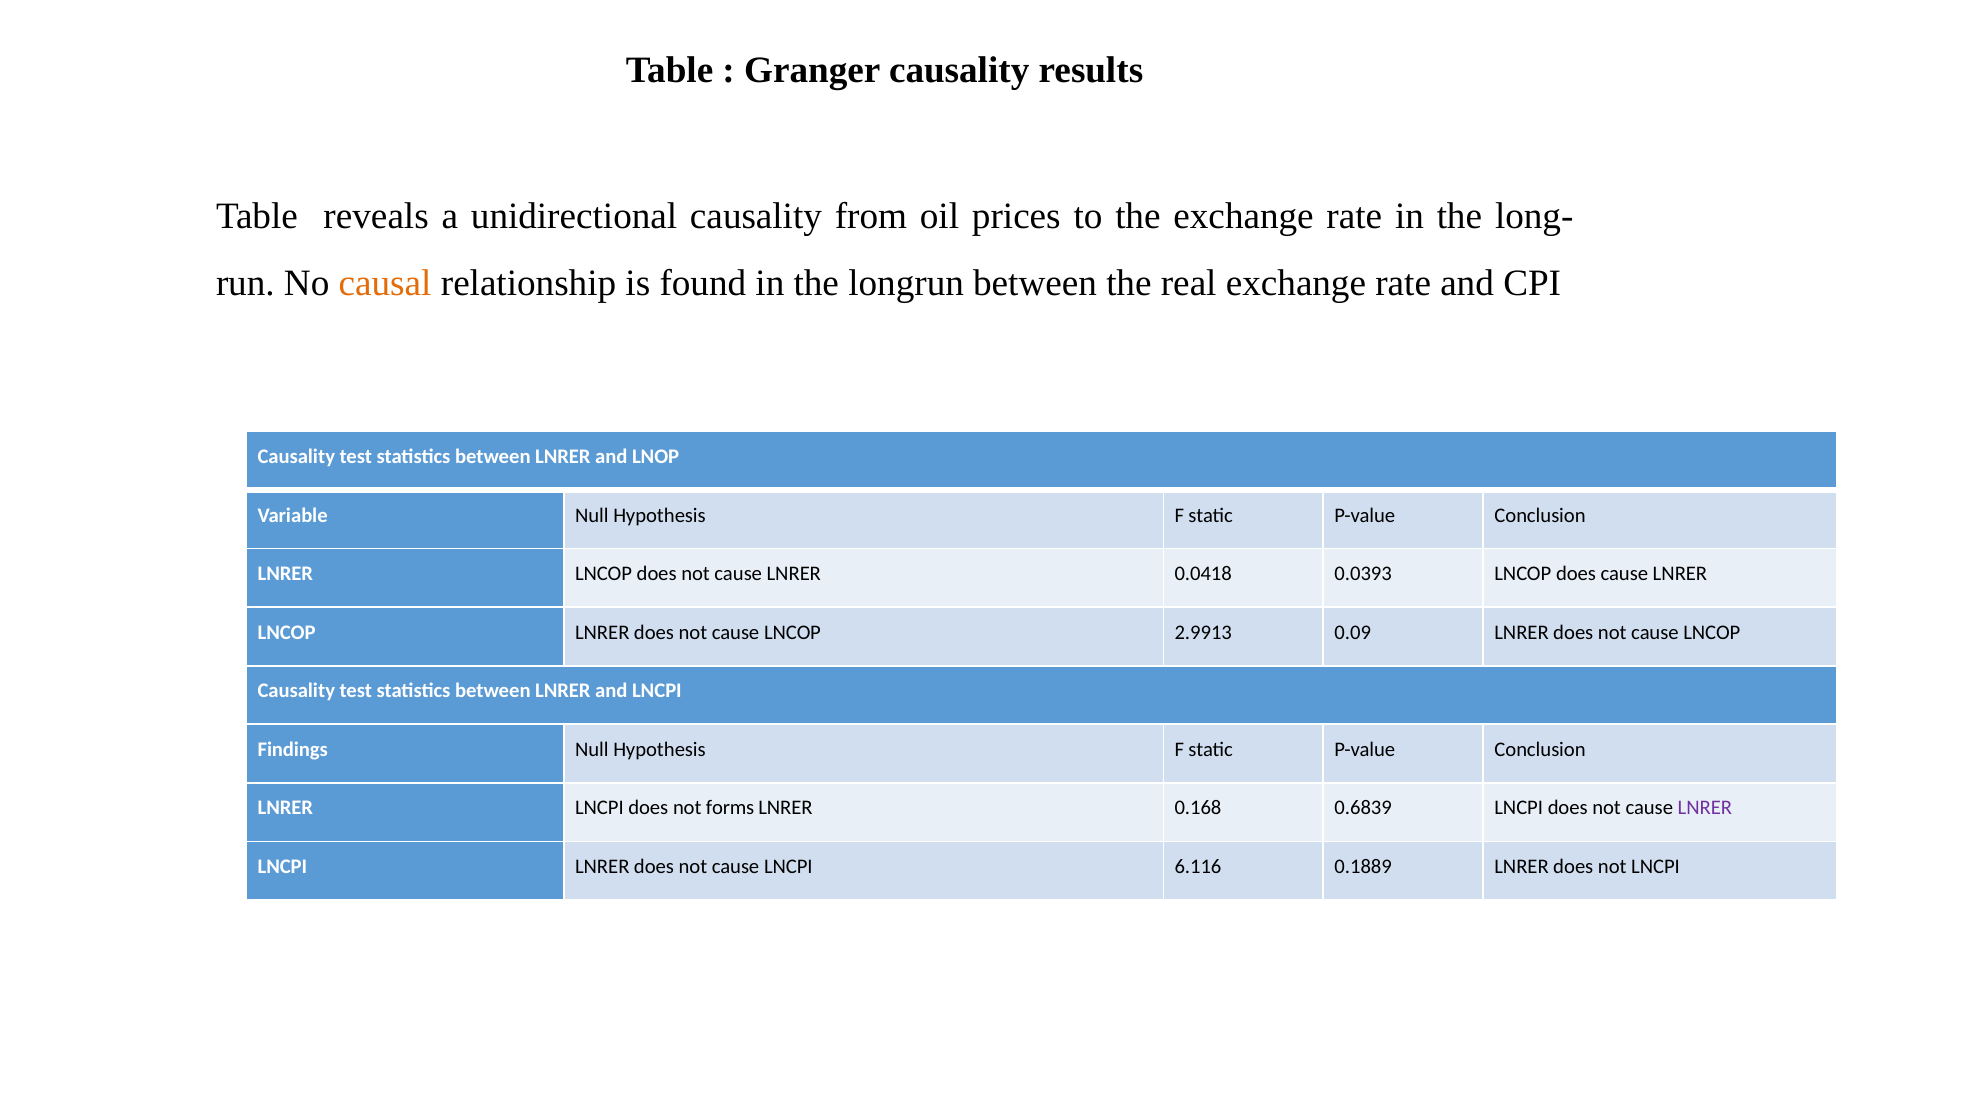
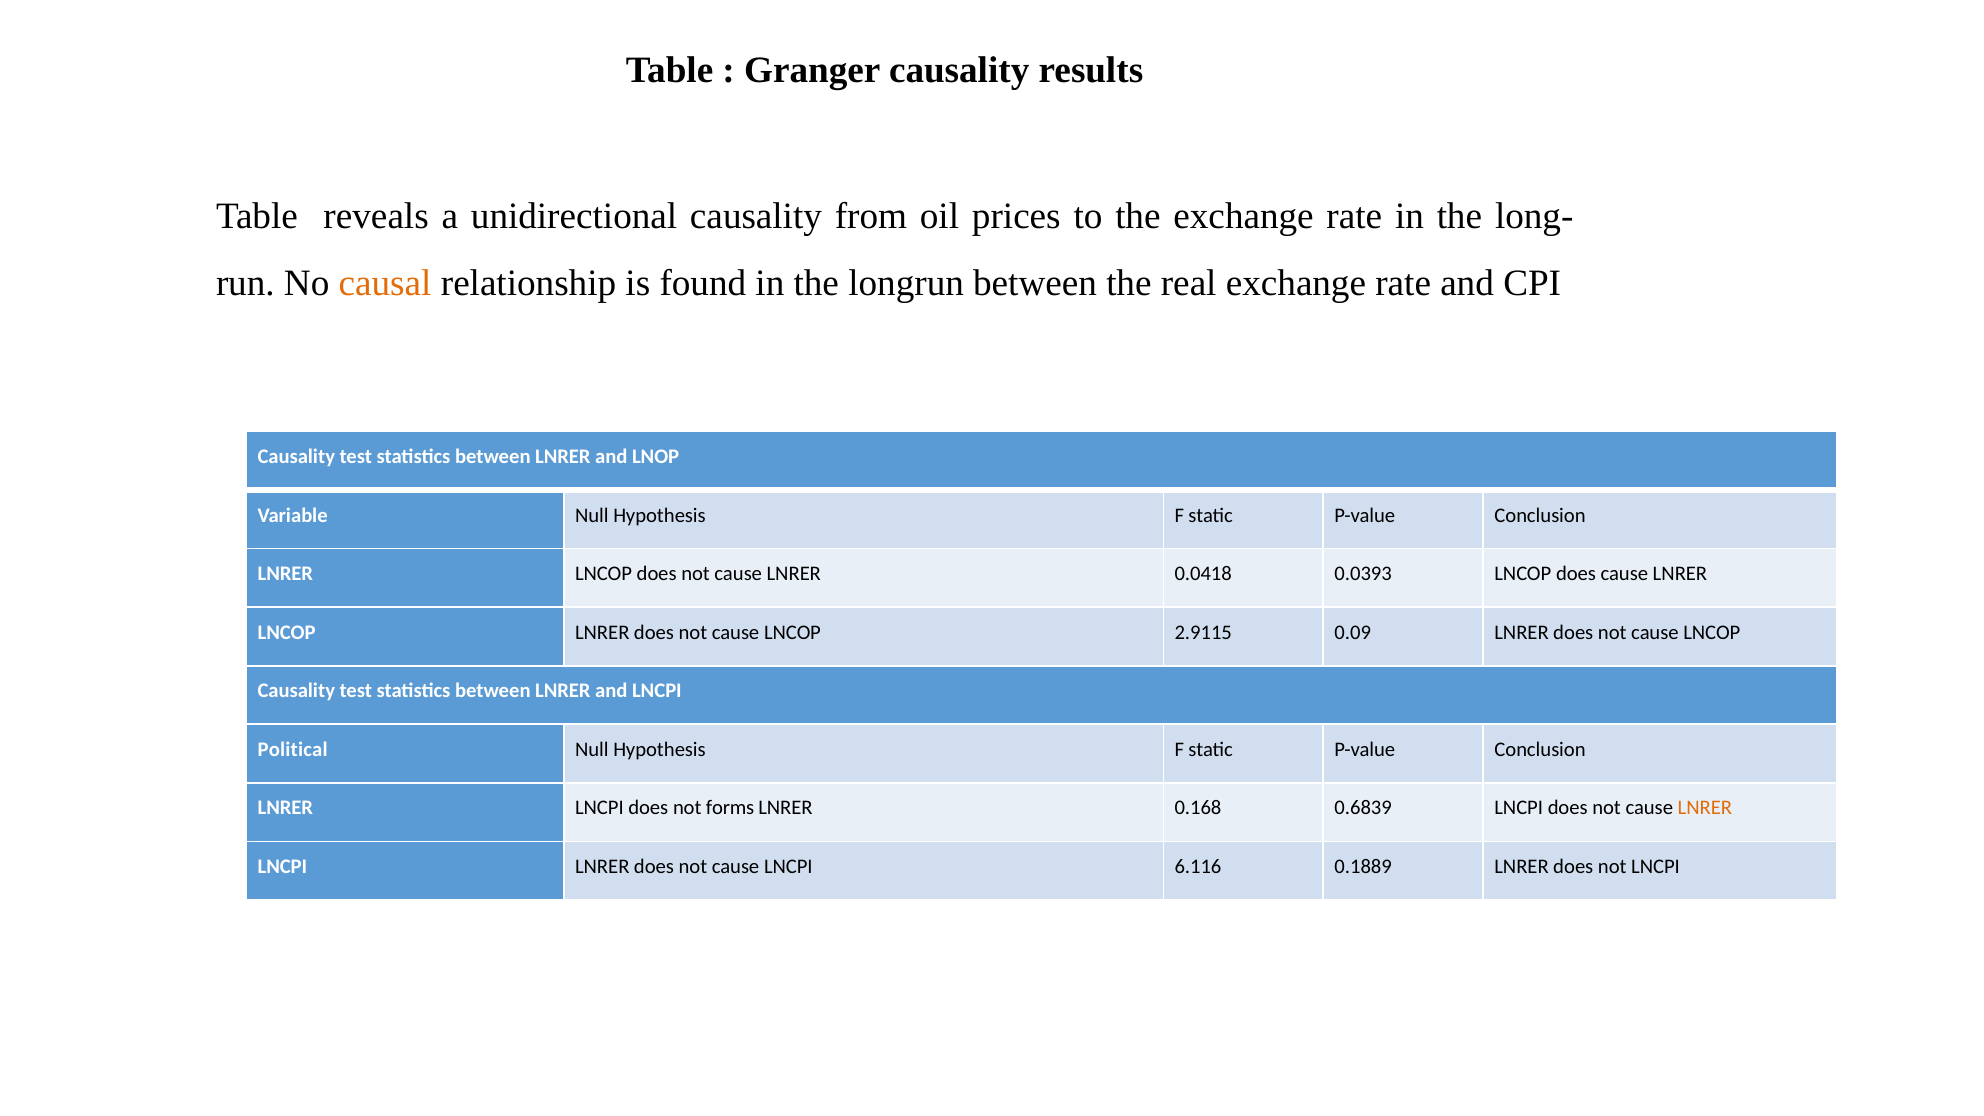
2.9913: 2.9913 -> 2.9115
Findings: Findings -> Political
LNRER at (1705, 808) colour: purple -> orange
